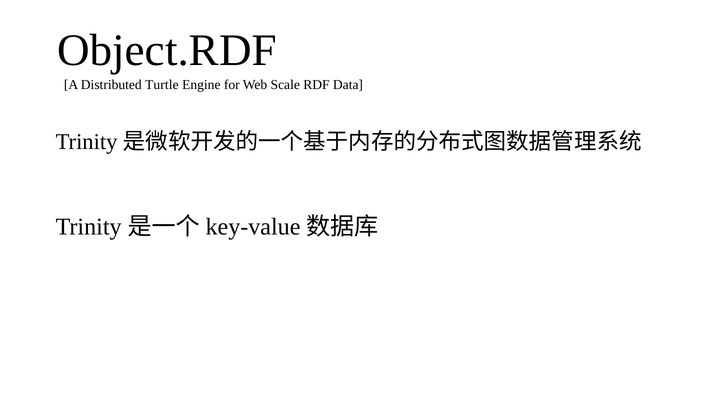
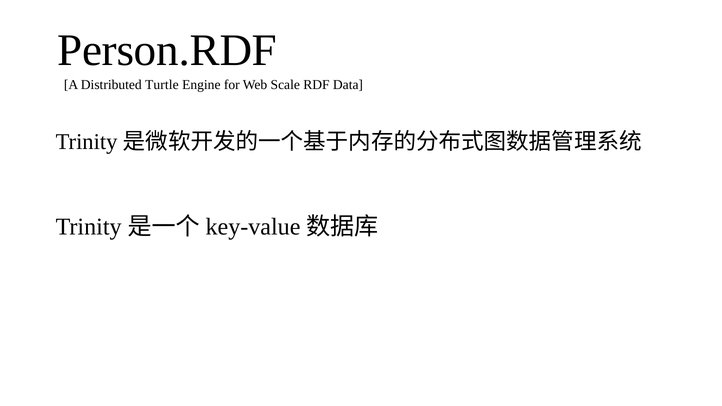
Object.RDF: Object.RDF -> Person.RDF
